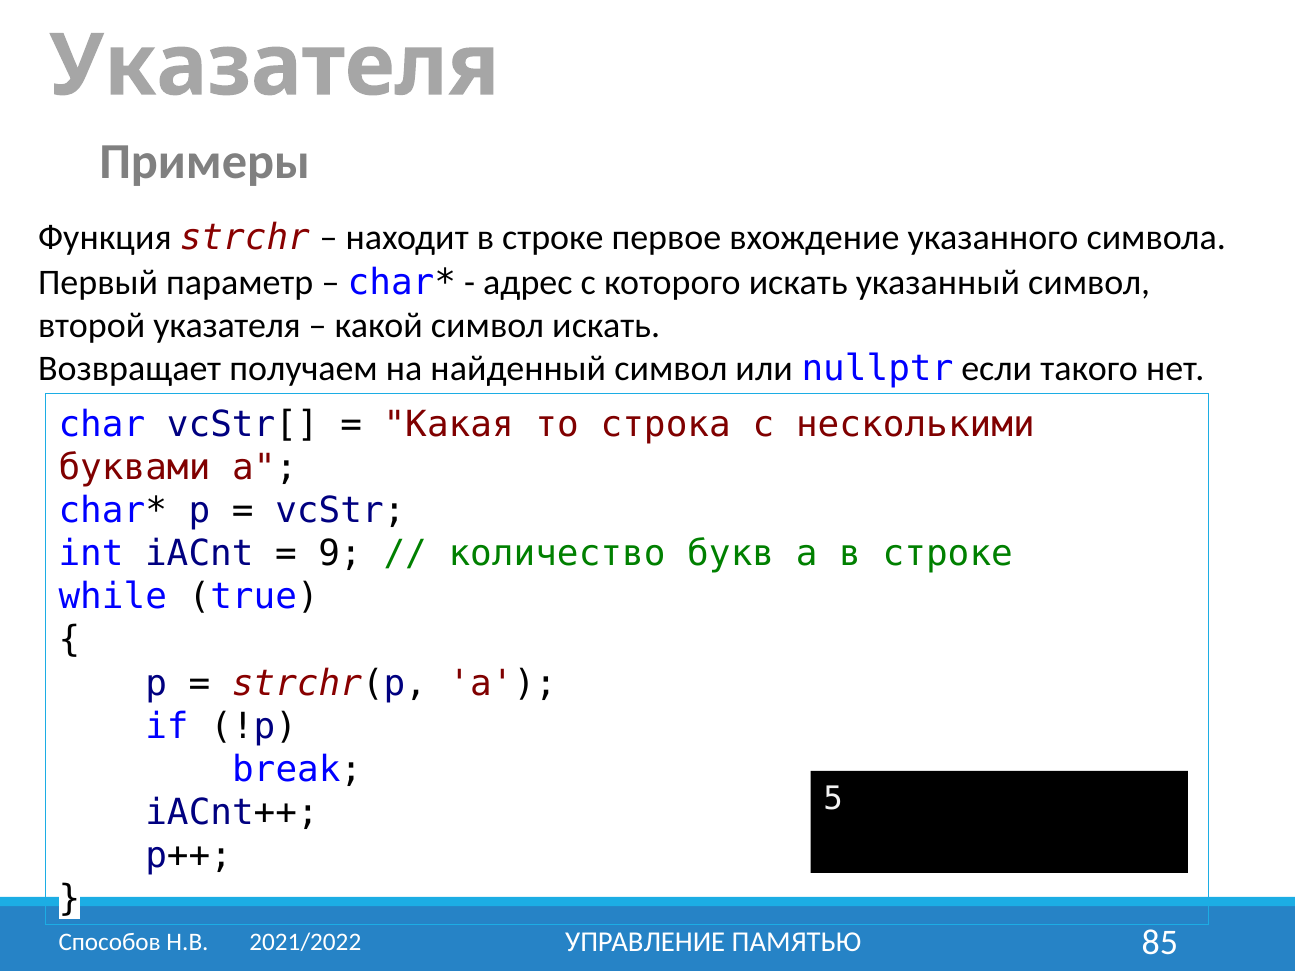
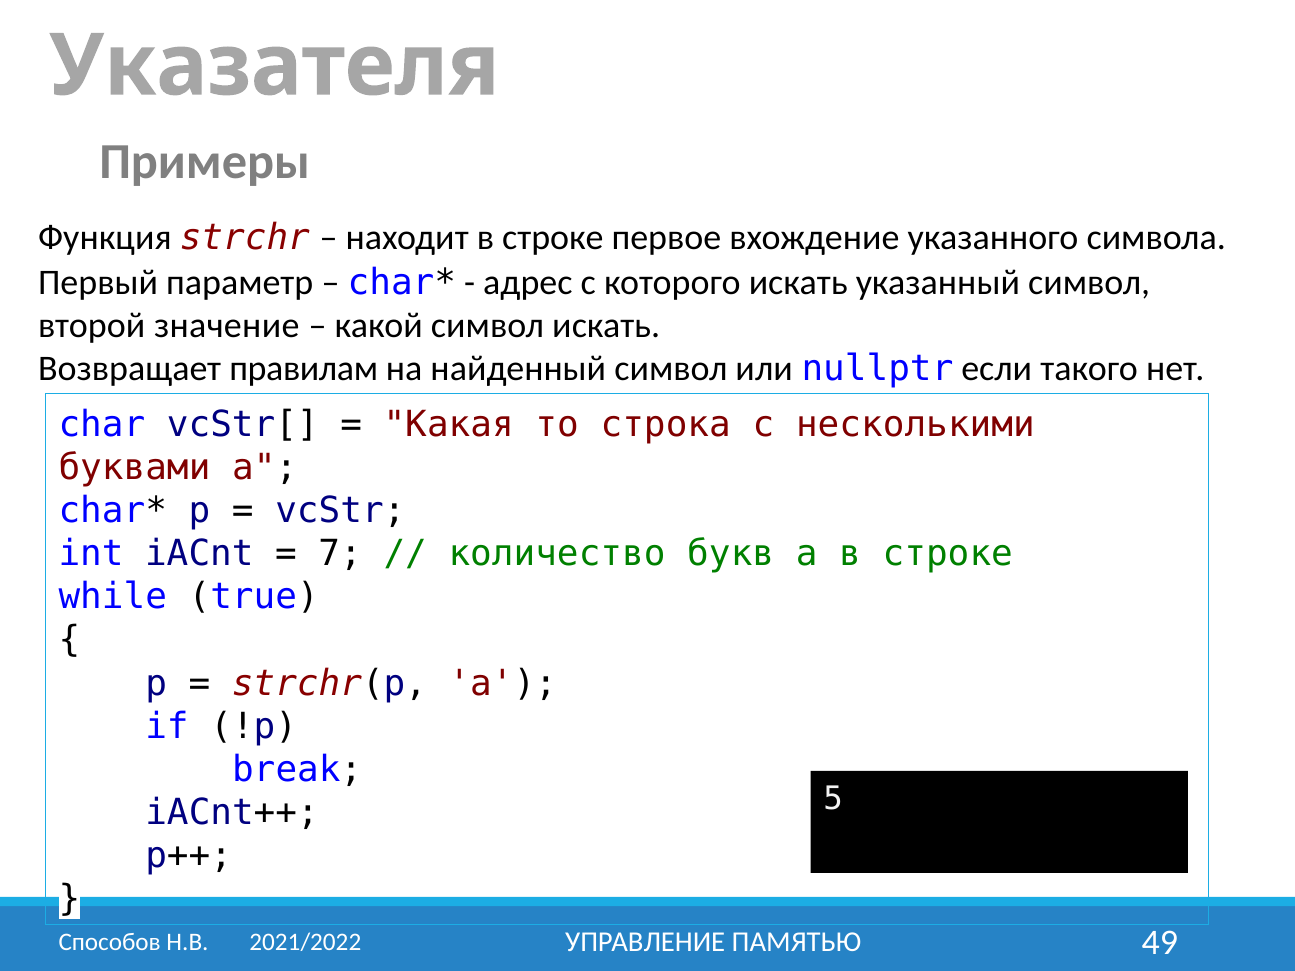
второй указателя: указателя -> значение
получаем: получаем -> правилам
9: 9 -> 7
85: 85 -> 49
